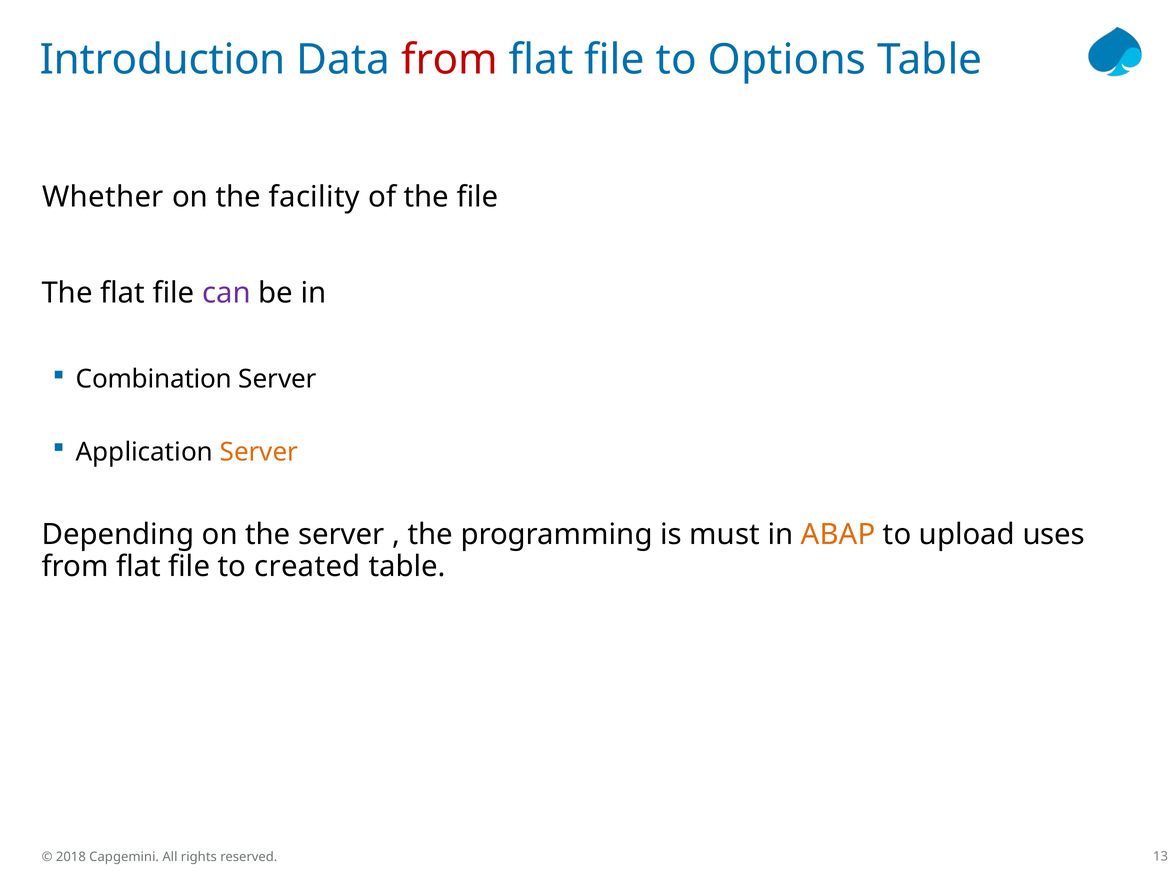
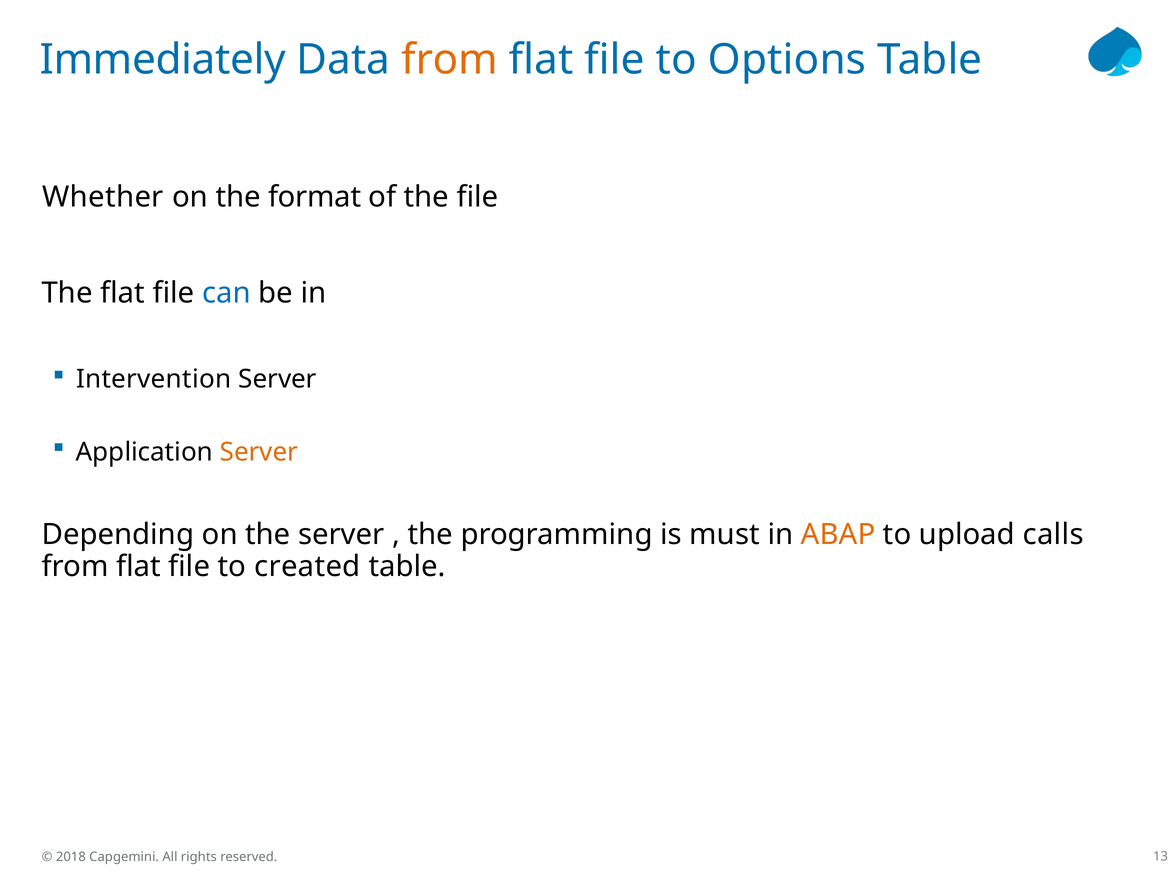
Introduction: Introduction -> Immediately
from at (450, 60) colour: red -> orange
facility: facility -> format
can colour: purple -> blue
Combination: Combination -> Intervention
uses: uses -> calls
